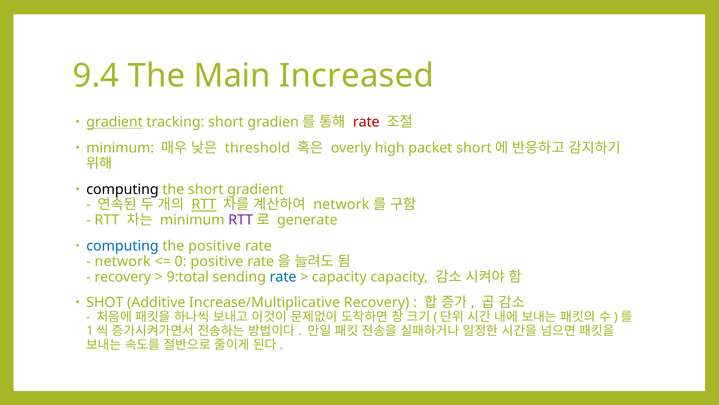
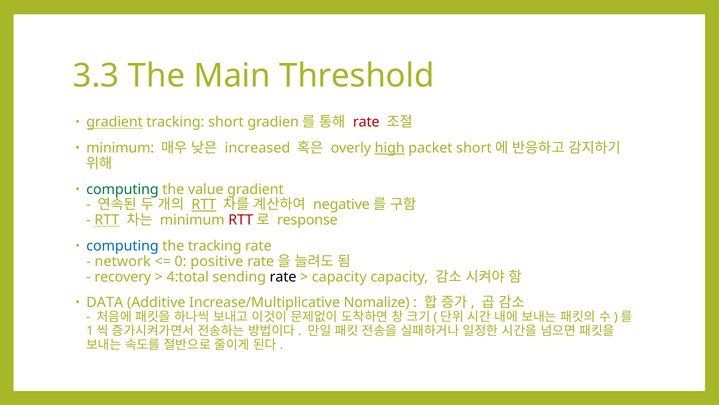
9.4: 9.4 -> 3.3
Increased: Increased -> Threshold
threshold: threshold -> increased
high underline: none -> present
computing at (122, 189) colour: black -> green
the short: short -> value
network at (341, 204): network -> negative
RTT at (107, 220) underline: none -> present
RTT at (241, 220) colour: purple -> red
generate: generate -> response
the positive: positive -> tracking
9:total: 9:total -> 4:total
rate at (283, 276) colour: blue -> black
SHOT: SHOT -> DATA
Increase/Multiplicative Recovery: Recovery -> Nomalize
